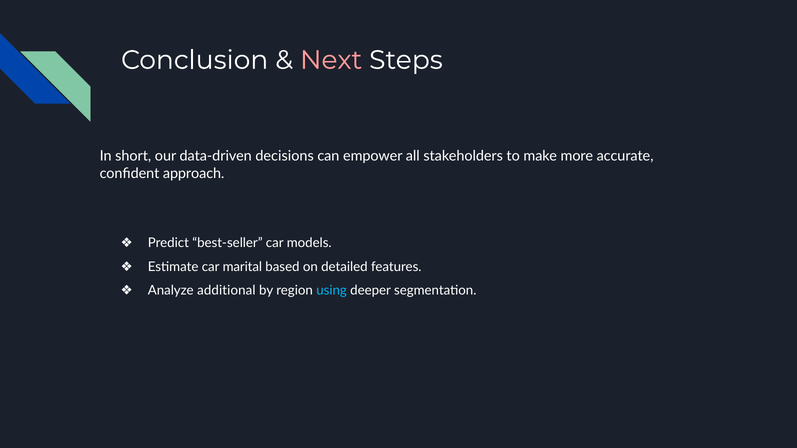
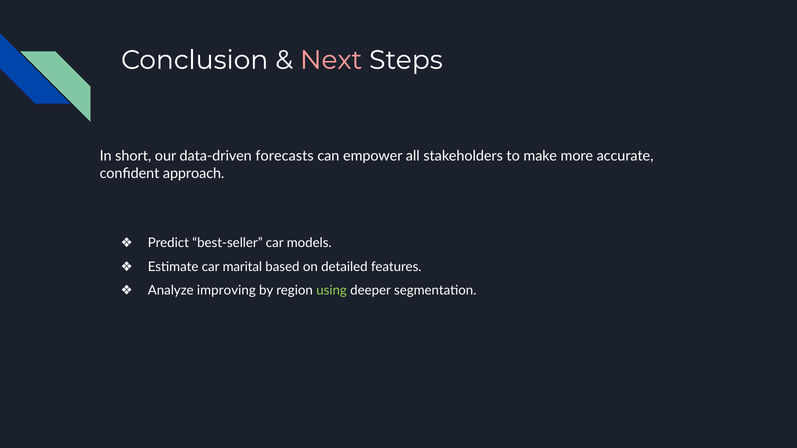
decisions: decisions -> forecasts
additional: additional -> improving
using colour: light blue -> light green
